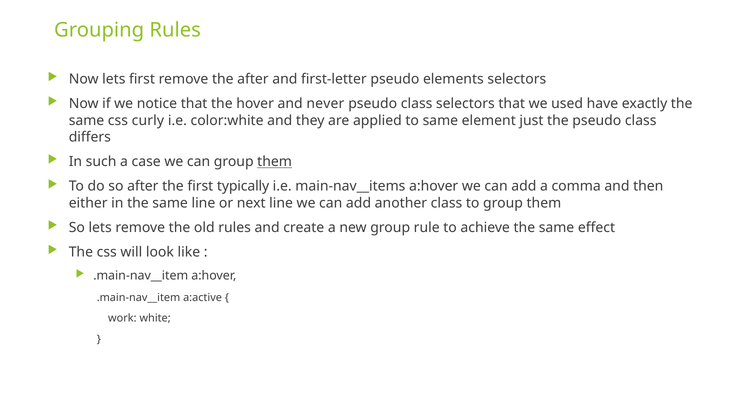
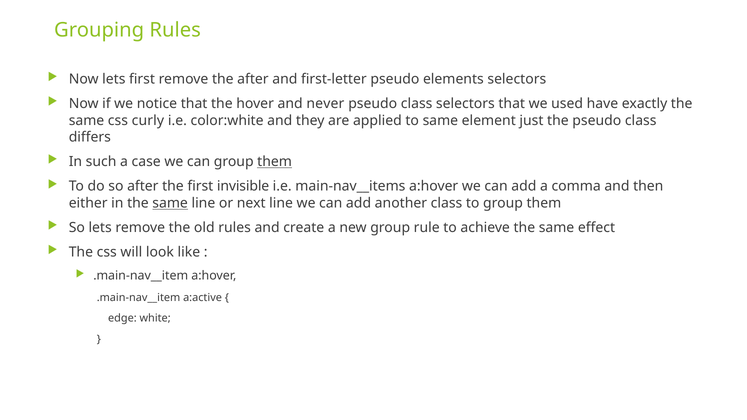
typically: typically -> invisible
same at (170, 203) underline: none -> present
work: work -> edge
